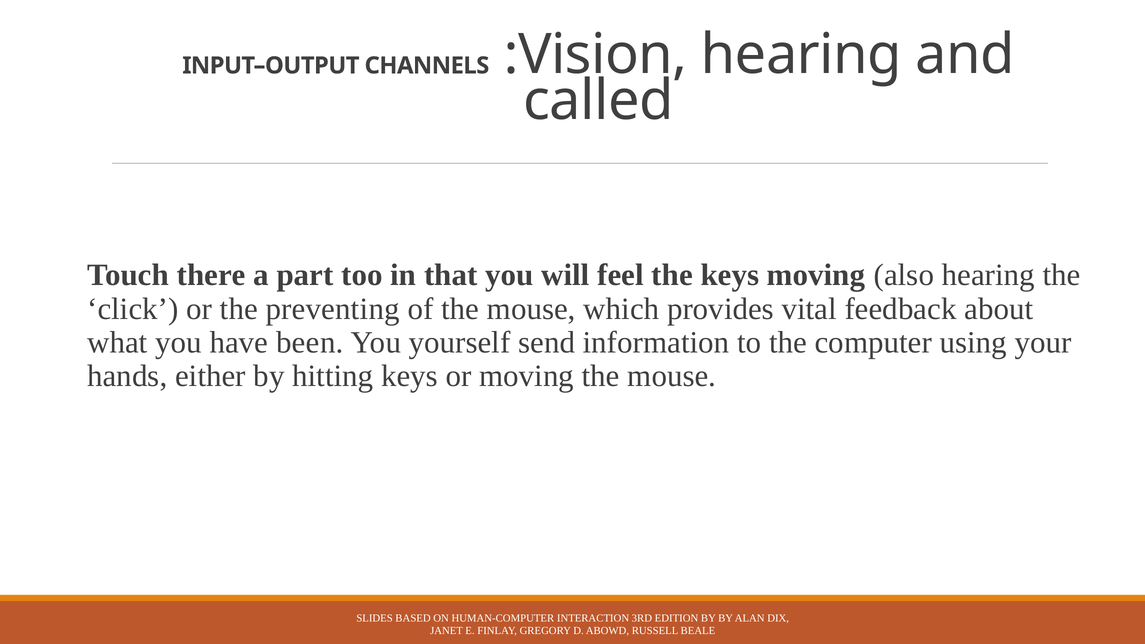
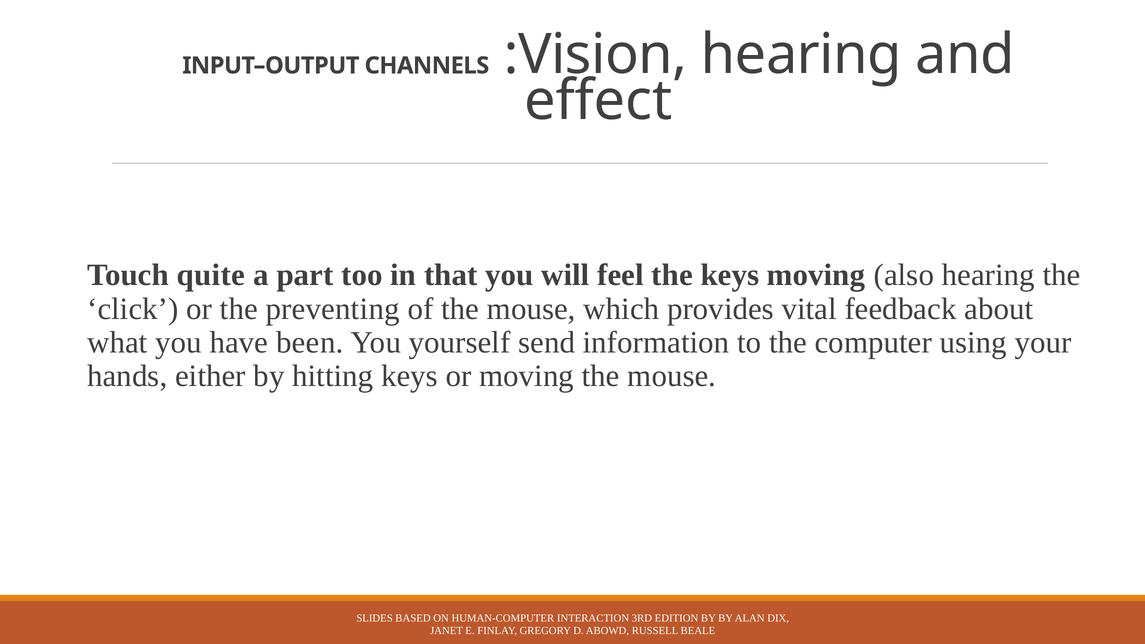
called: called -> effect
there: there -> quite
